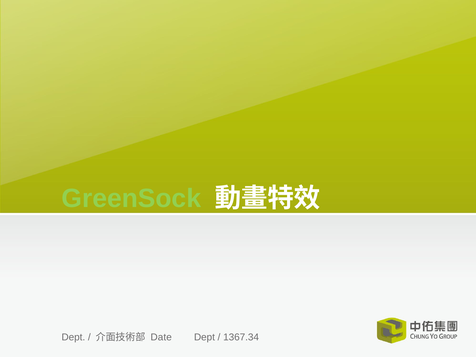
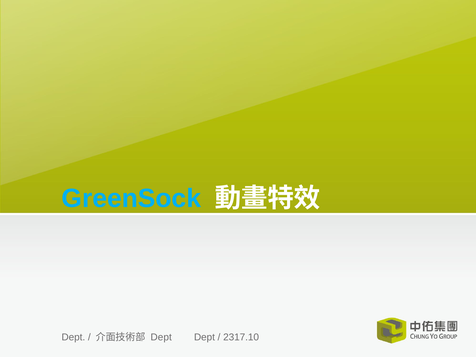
GreenSock colour: light green -> light blue
Date at (161, 337): Date -> Dept
1367.34: 1367.34 -> 2317.10
